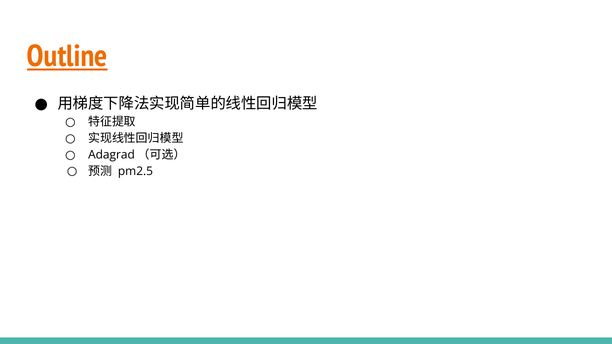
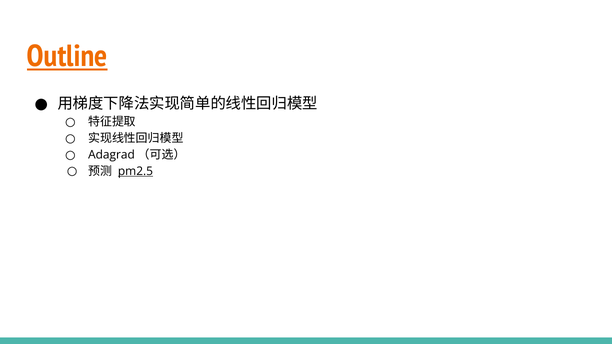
pm2.5 underline: none -> present
